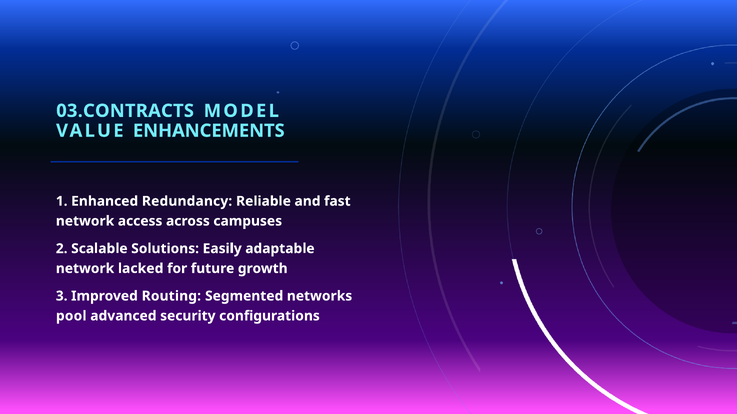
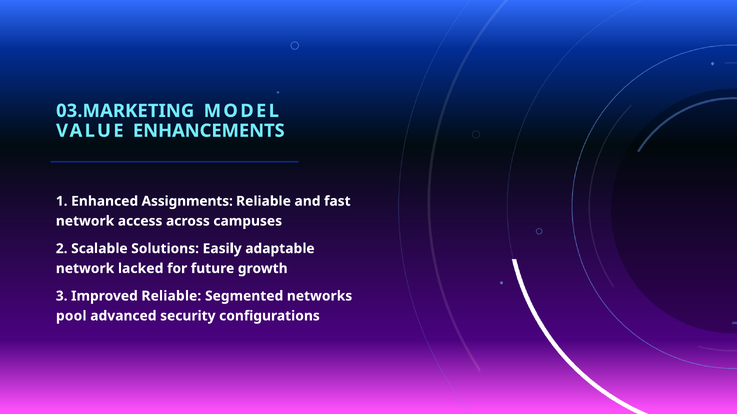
03.CONTRACTS: 03.CONTRACTS -> 03.MARKETING
Redundancy: Redundancy -> Assignments
Improved Routing: Routing -> Reliable
